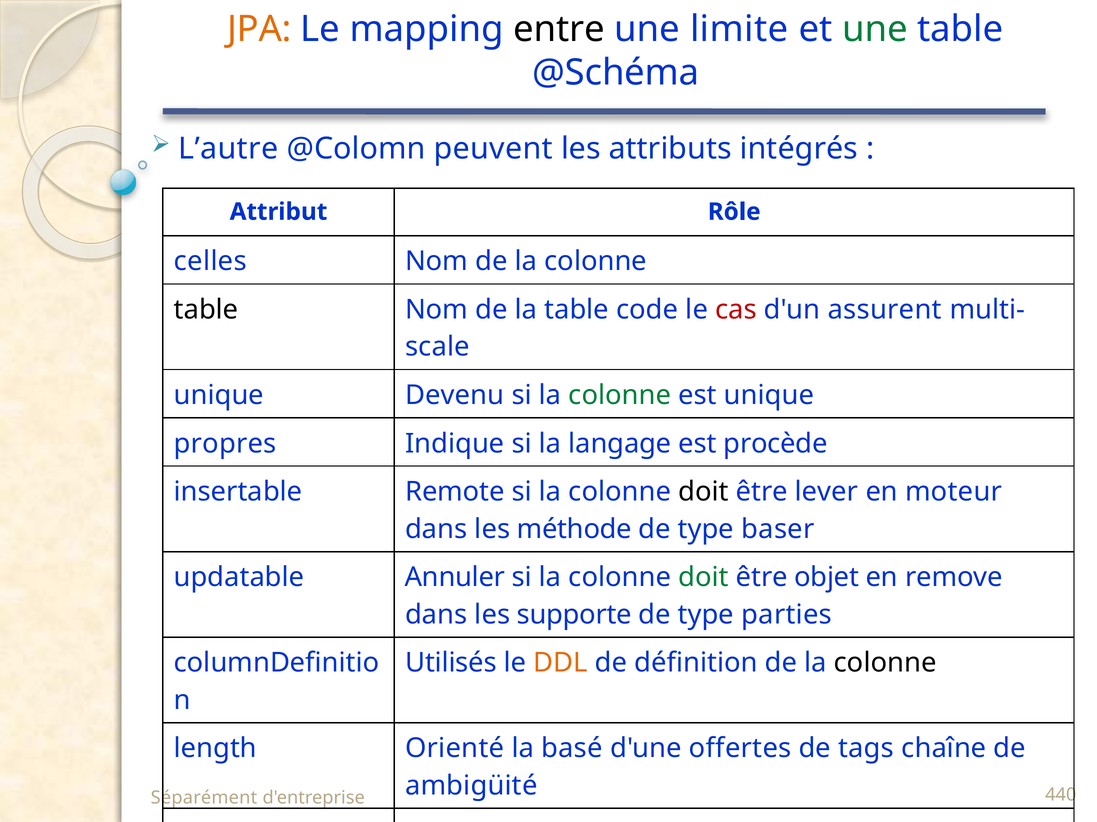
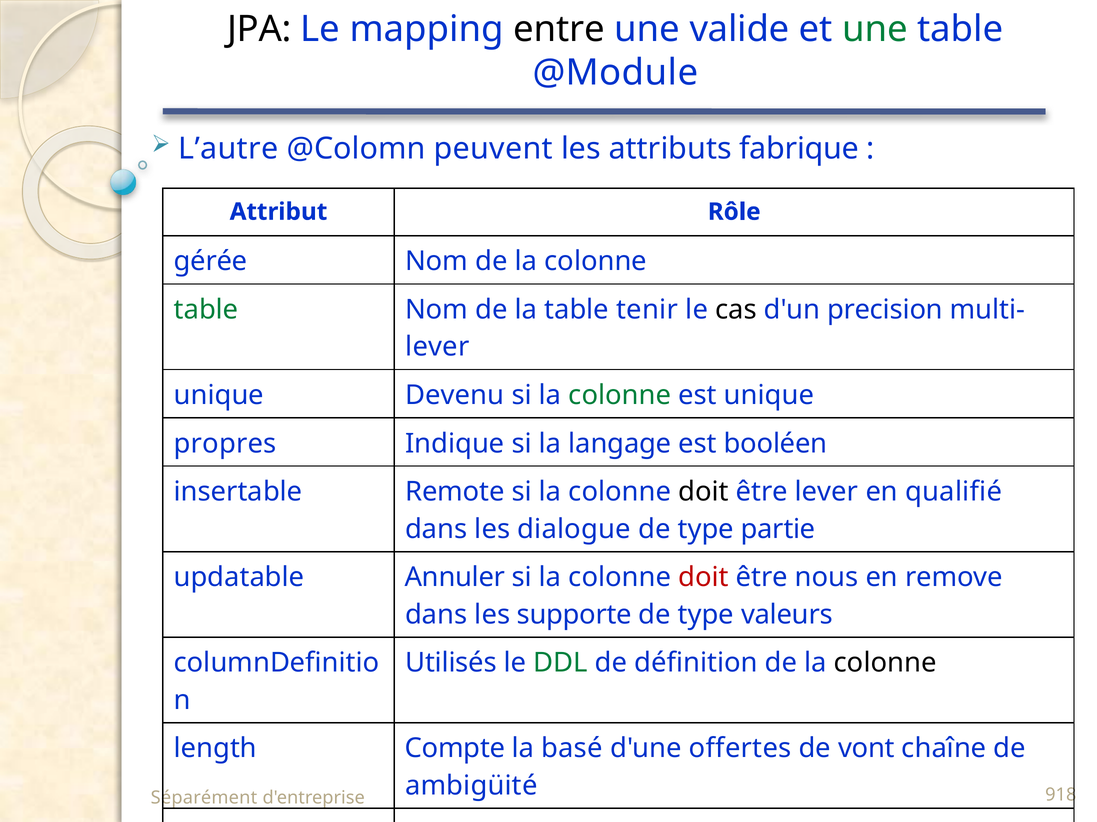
JPA colour: orange -> black
limite: limite -> valide
@Schéma: @Schéma -> @Module
intégrés: intégrés -> fabrique
celles: celles -> gérée
table at (206, 310) colour: black -> green
code: code -> tenir
cas colour: red -> black
d'un assurent: assurent -> precision
scale at (437, 347): scale -> lever
procède: procède -> booléen
moteur: moteur -> qualifié
méthode: méthode -> dialogue
baser: baser -> partie
doit at (704, 578) colour: green -> red
objet: objet -> nous
parties: parties -> valeurs
DDL colour: orange -> green
Orienté: Orienté -> Compte
tags: tags -> vont
440: 440 -> 918
